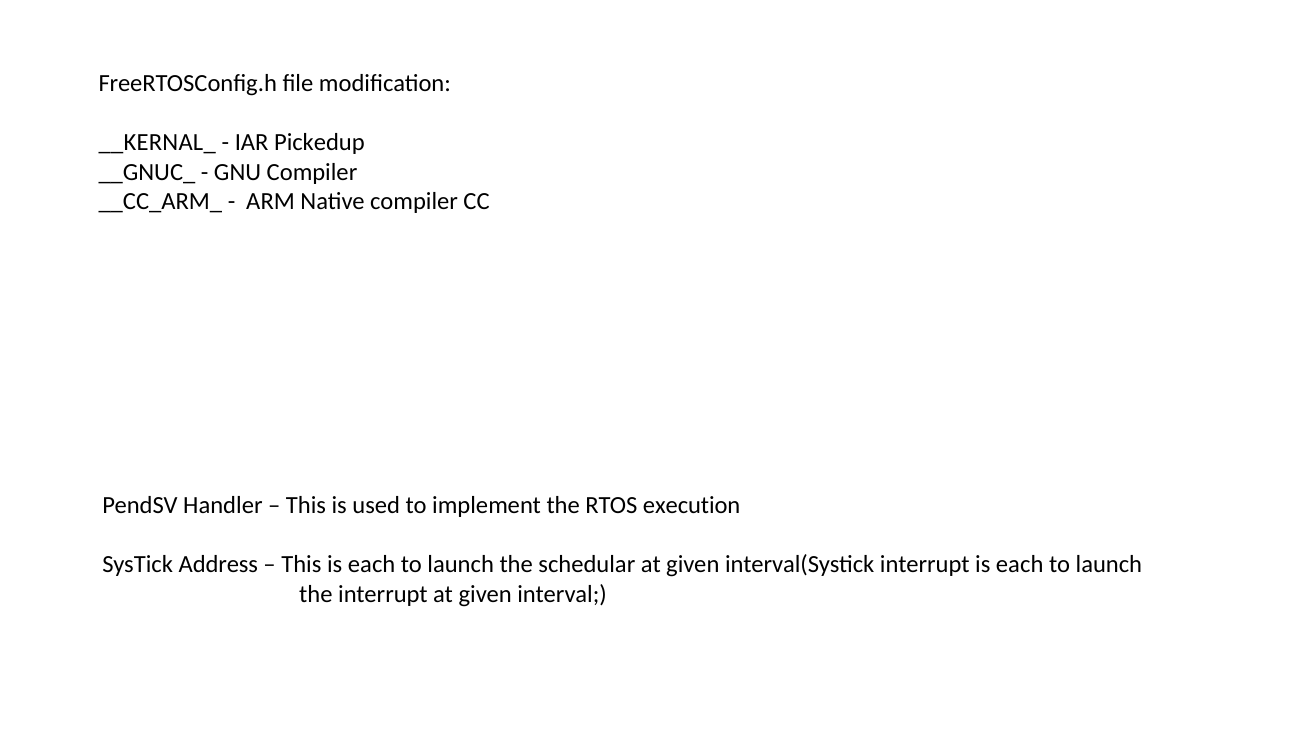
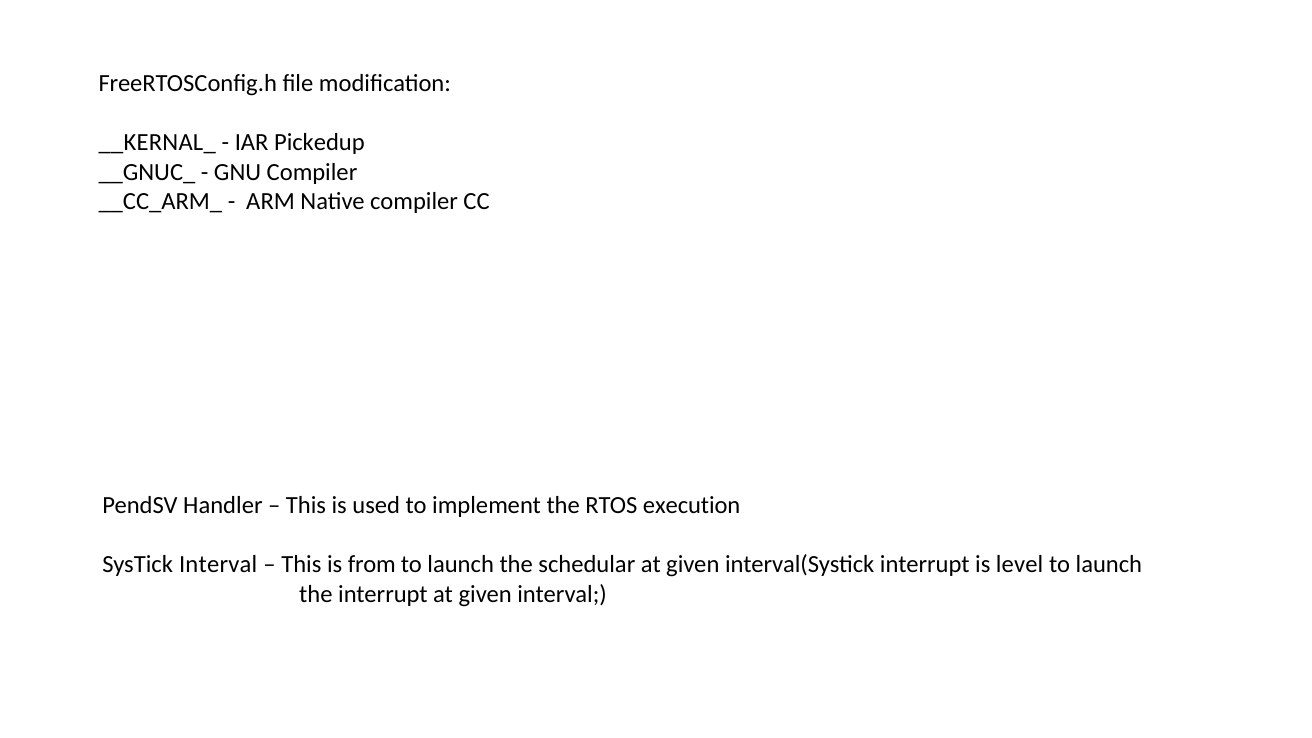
SysTick Address: Address -> Interval
This is each: each -> from
interrupt is each: each -> level
